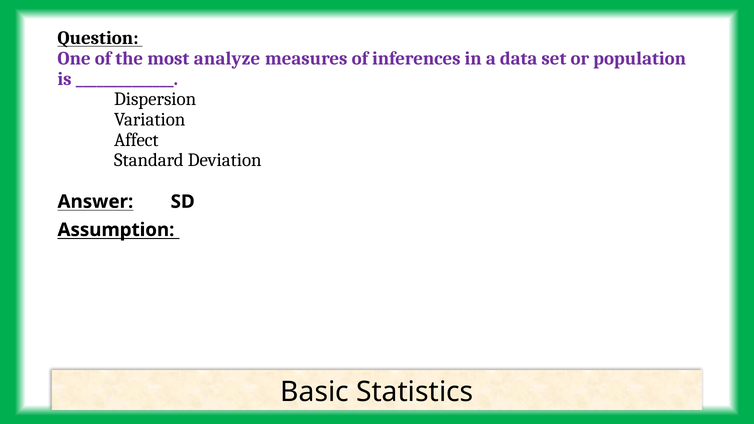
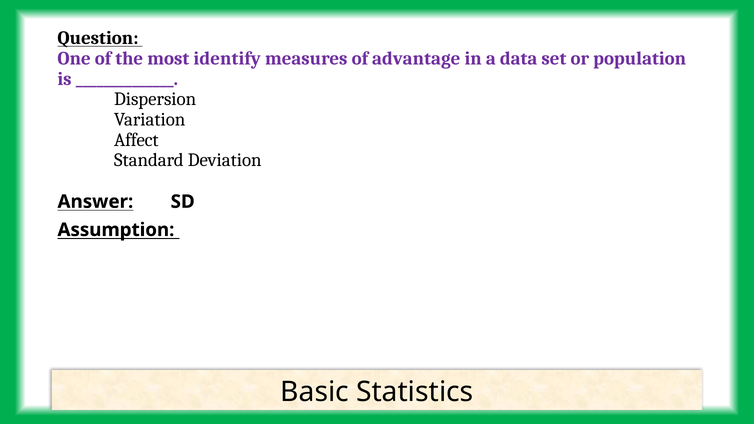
analyze: analyze -> identify
inferences: inferences -> advantage
